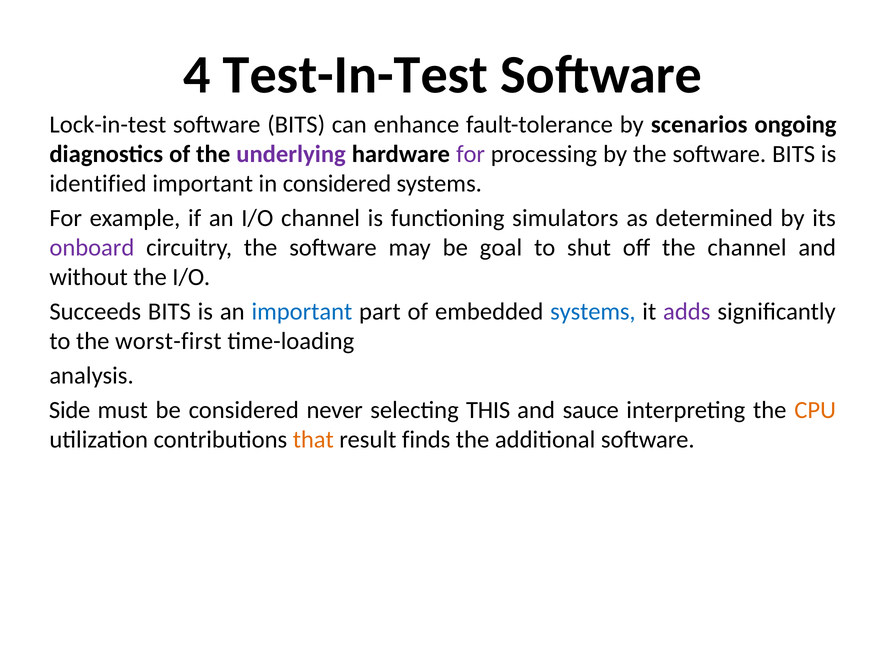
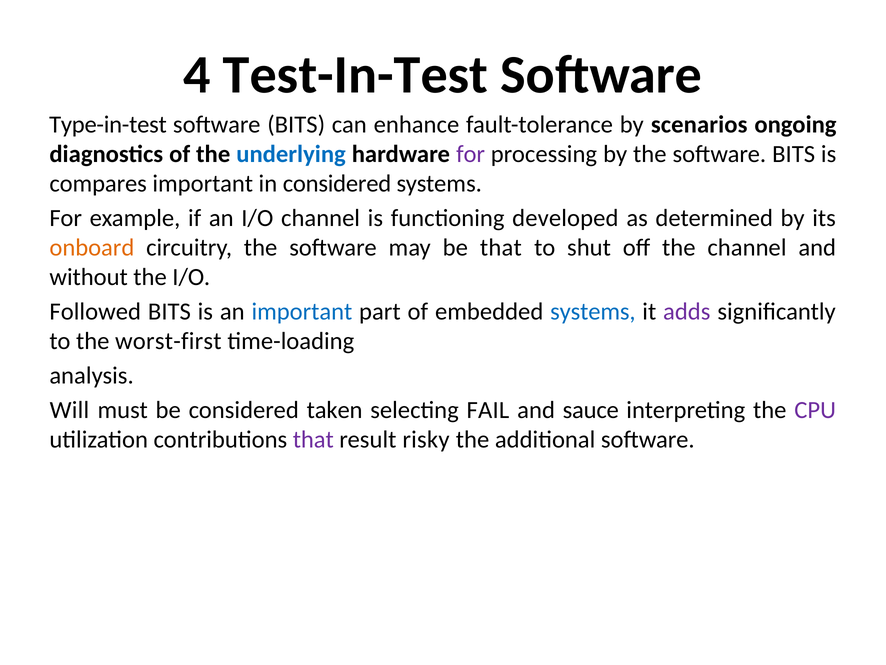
Lock-in-test: Lock-in-test -> Type-in-test
underlying colour: purple -> blue
identified: identified -> compares
simulators: simulators -> developed
onboard colour: purple -> orange
be goal: goal -> that
Succeeds: Succeeds -> Followed
Side: Side -> Will
never: never -> taken
THIS: THIS -> FAIL
CPU colour: orange -> purple
that at (313, 439) colour: orange -> purple
finds: finds -> risky
